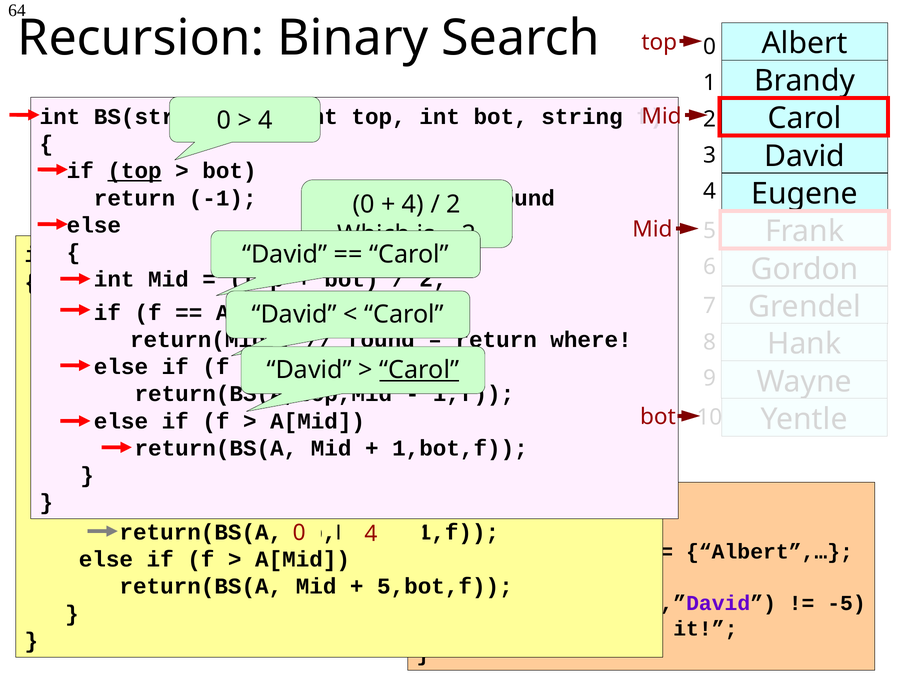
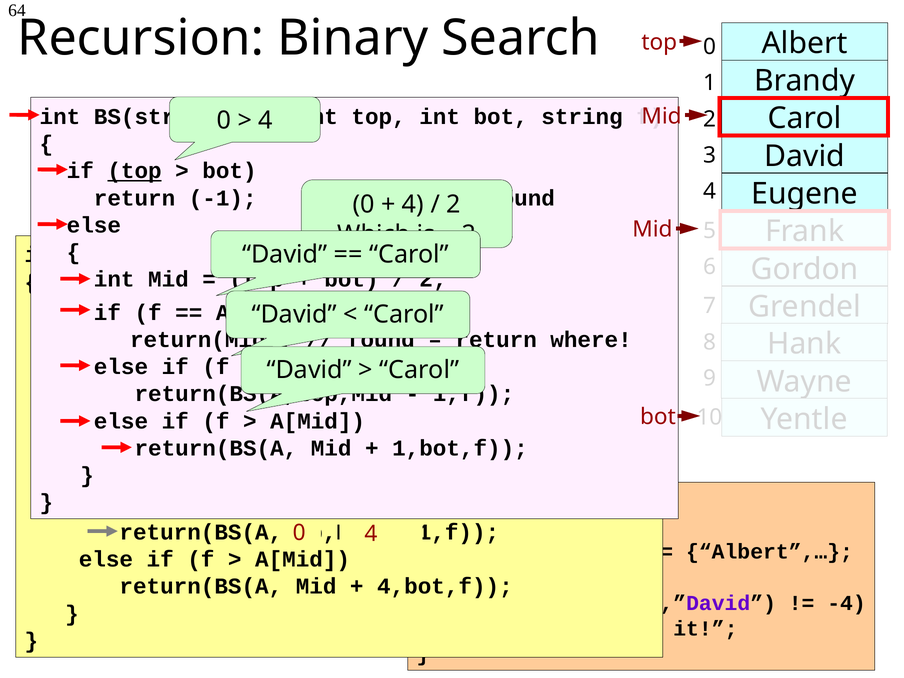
Carol at (419, 370) underline: present -> none
5,bot,f: 5,bot,f -> 4,bot,f
-5: -5 -> -4
